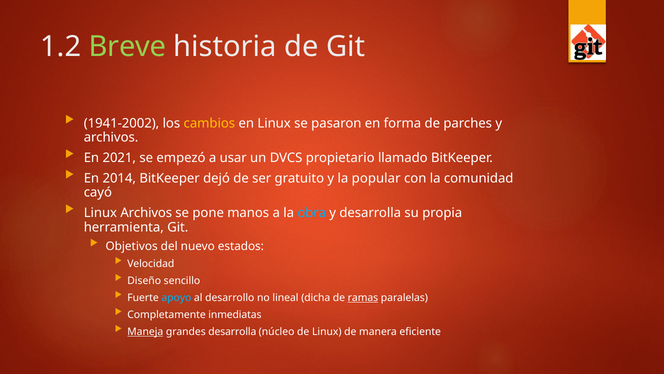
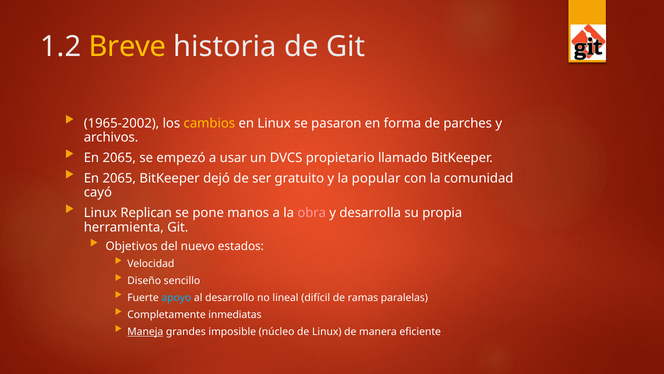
Breve colour: light green -> yellow
1941-2002: 1941-2002 -> 1965-2002
2021 at (119, 158): 2021 -> 2065
2014 at (119, 178): 2014 -> 2065
Linux Archivos: Archivos -> Replican
obra colour: light blue -> pink
dicha: dicha -> difícil
ramas underline: present -> none
grandes desarrolla: desarrolla -> imposible
